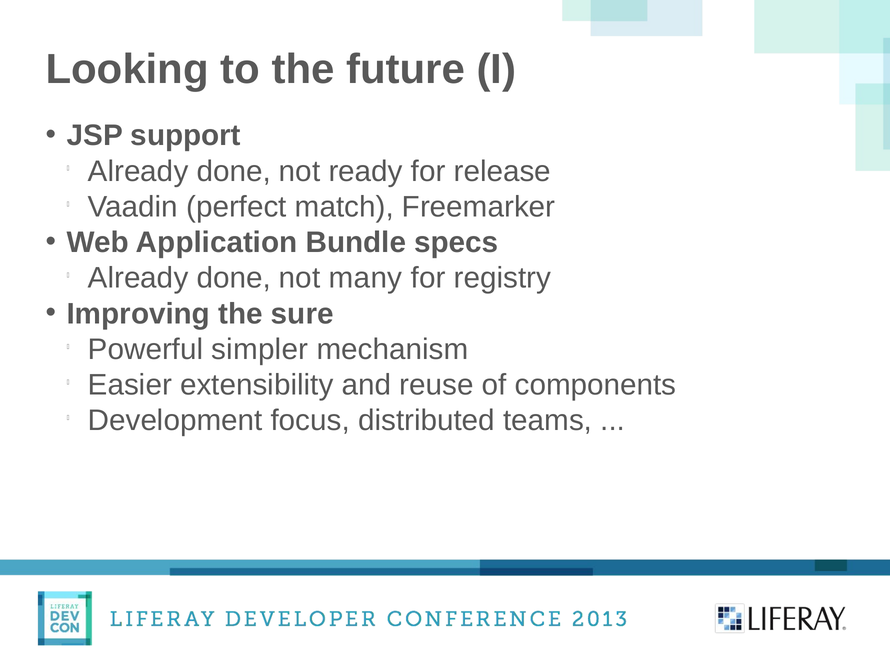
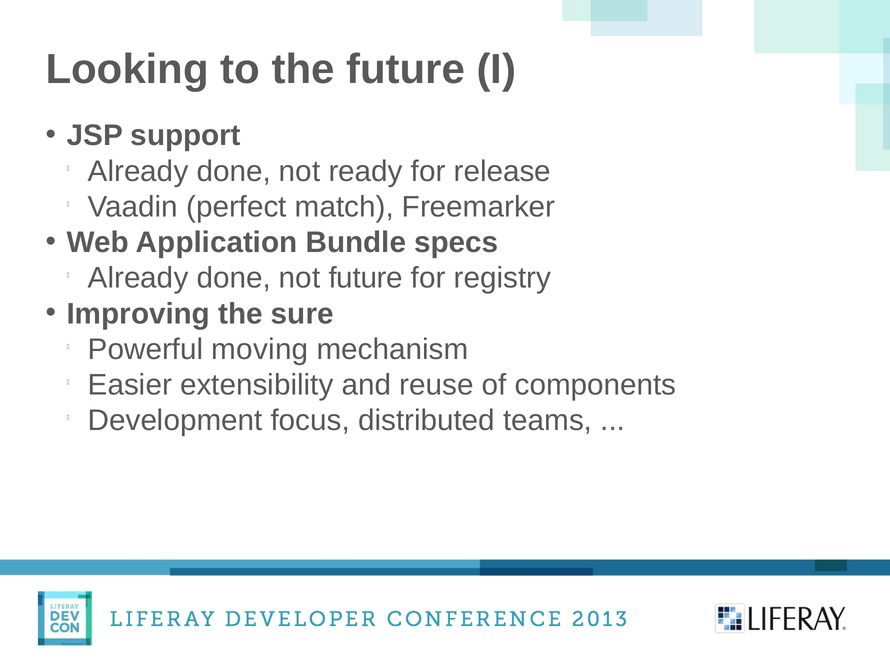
not many: many -> future
simpler: simpler -> moving
